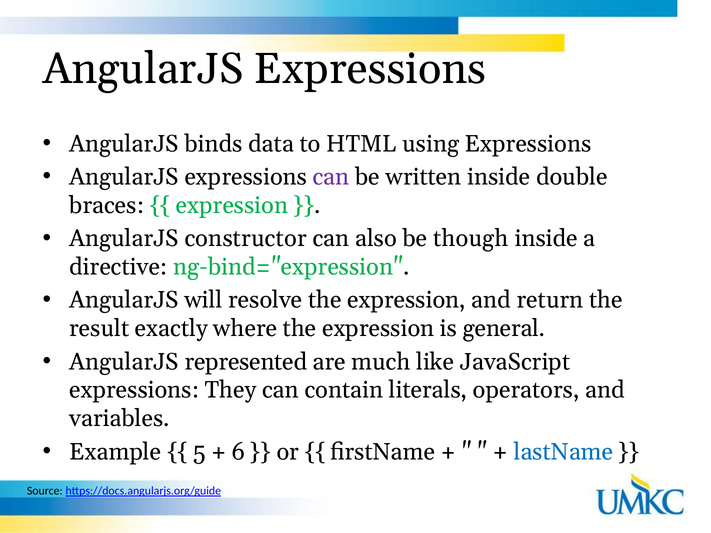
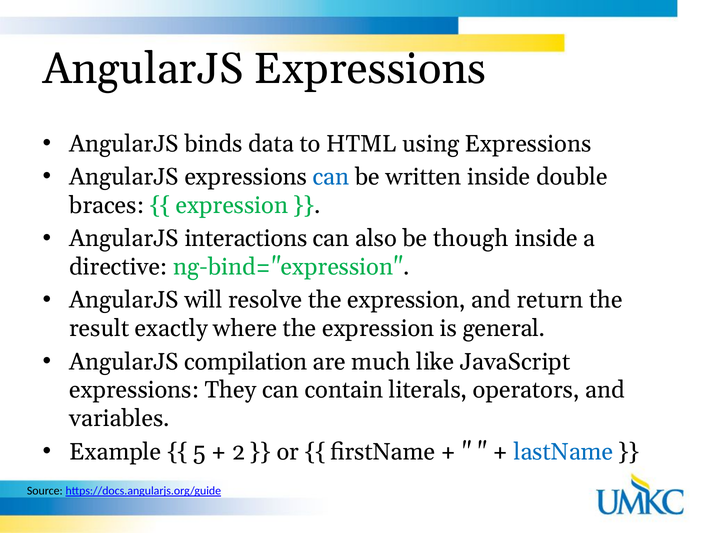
can at (331, 177) colour: purple -> blue
constructor: constructor -> interactions
represented: represented -> compilation
6: 6 -> 2
